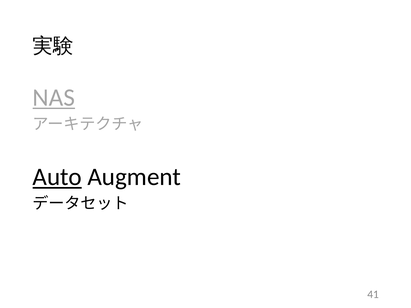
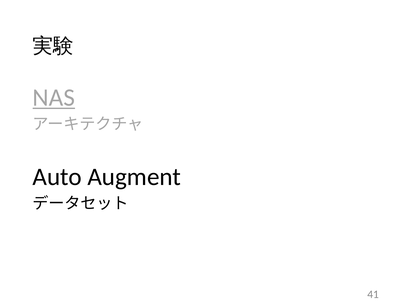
Auto underline: present -> none
